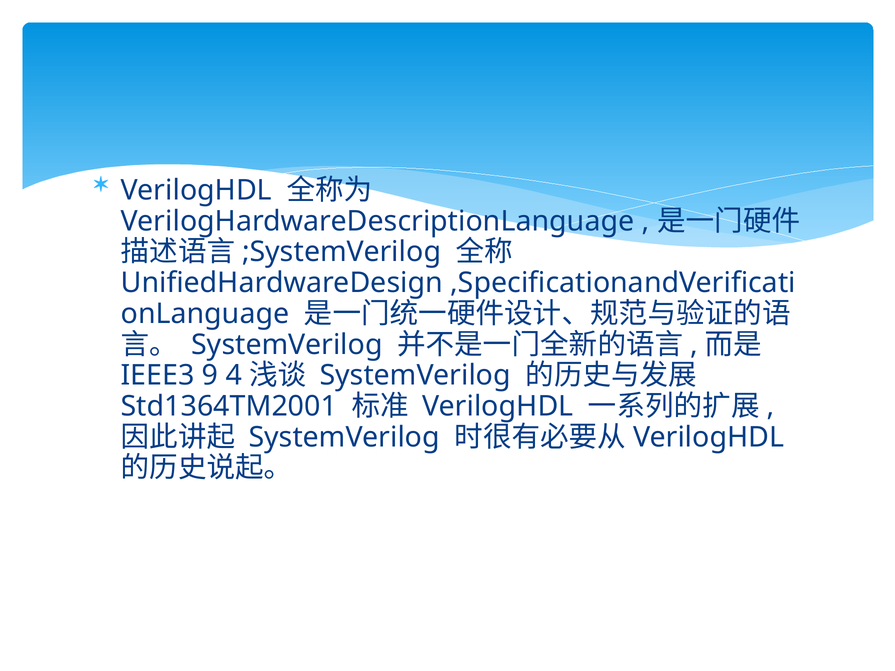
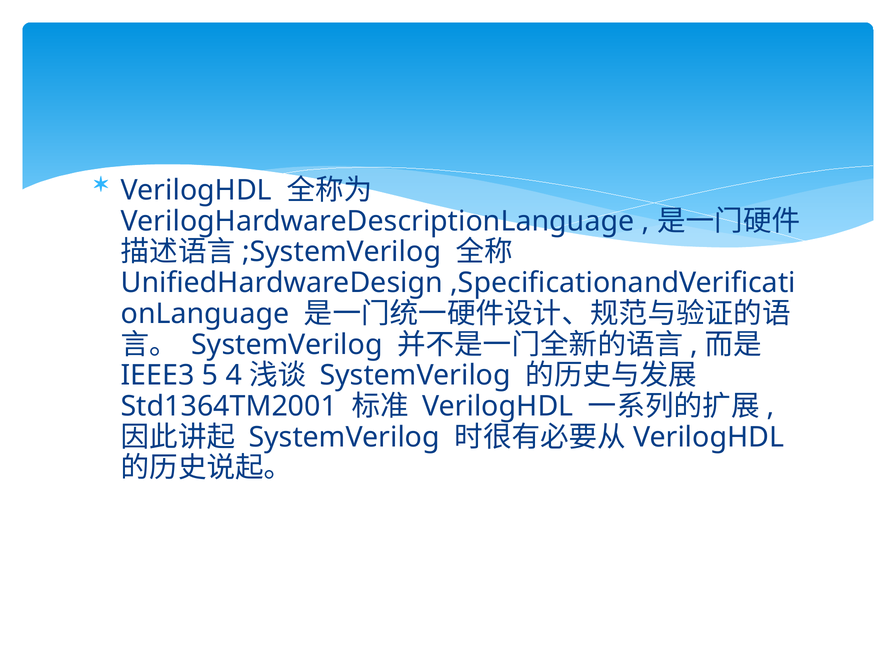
9: 9 -> 5
